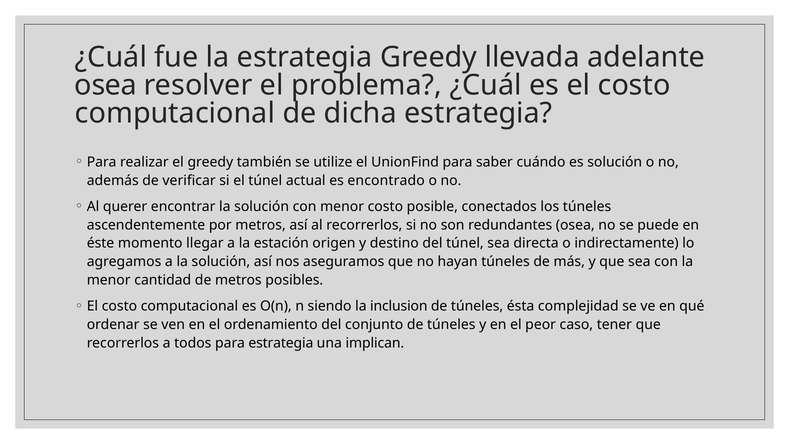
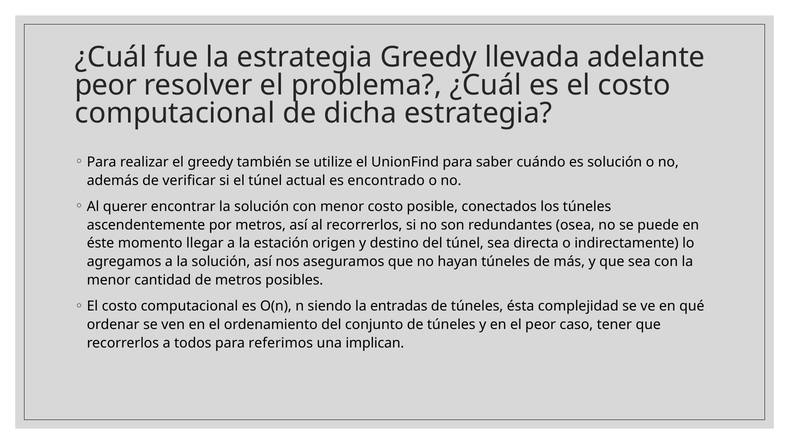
osea at (106, 85): osea -> peor
inclusion: inclusion -> entradas
para estrategia: estrategia -> referimos
